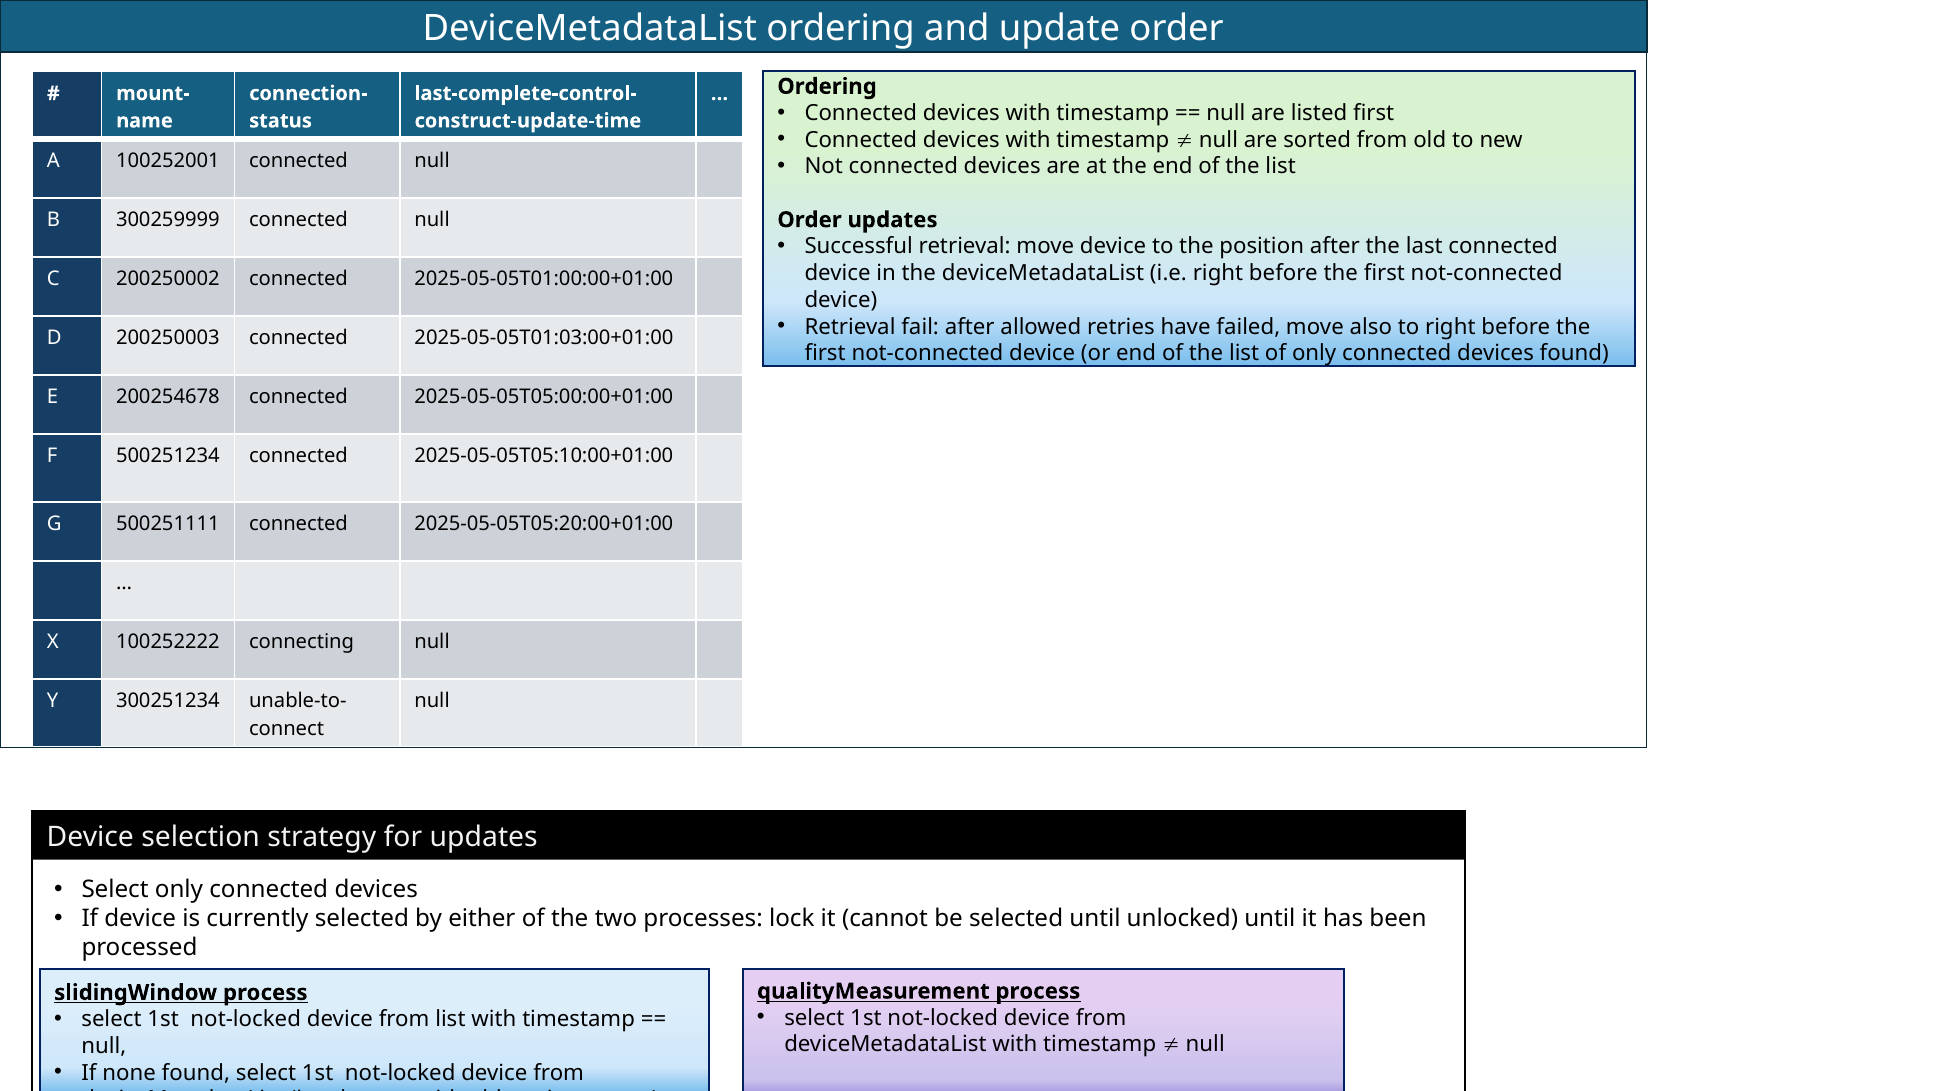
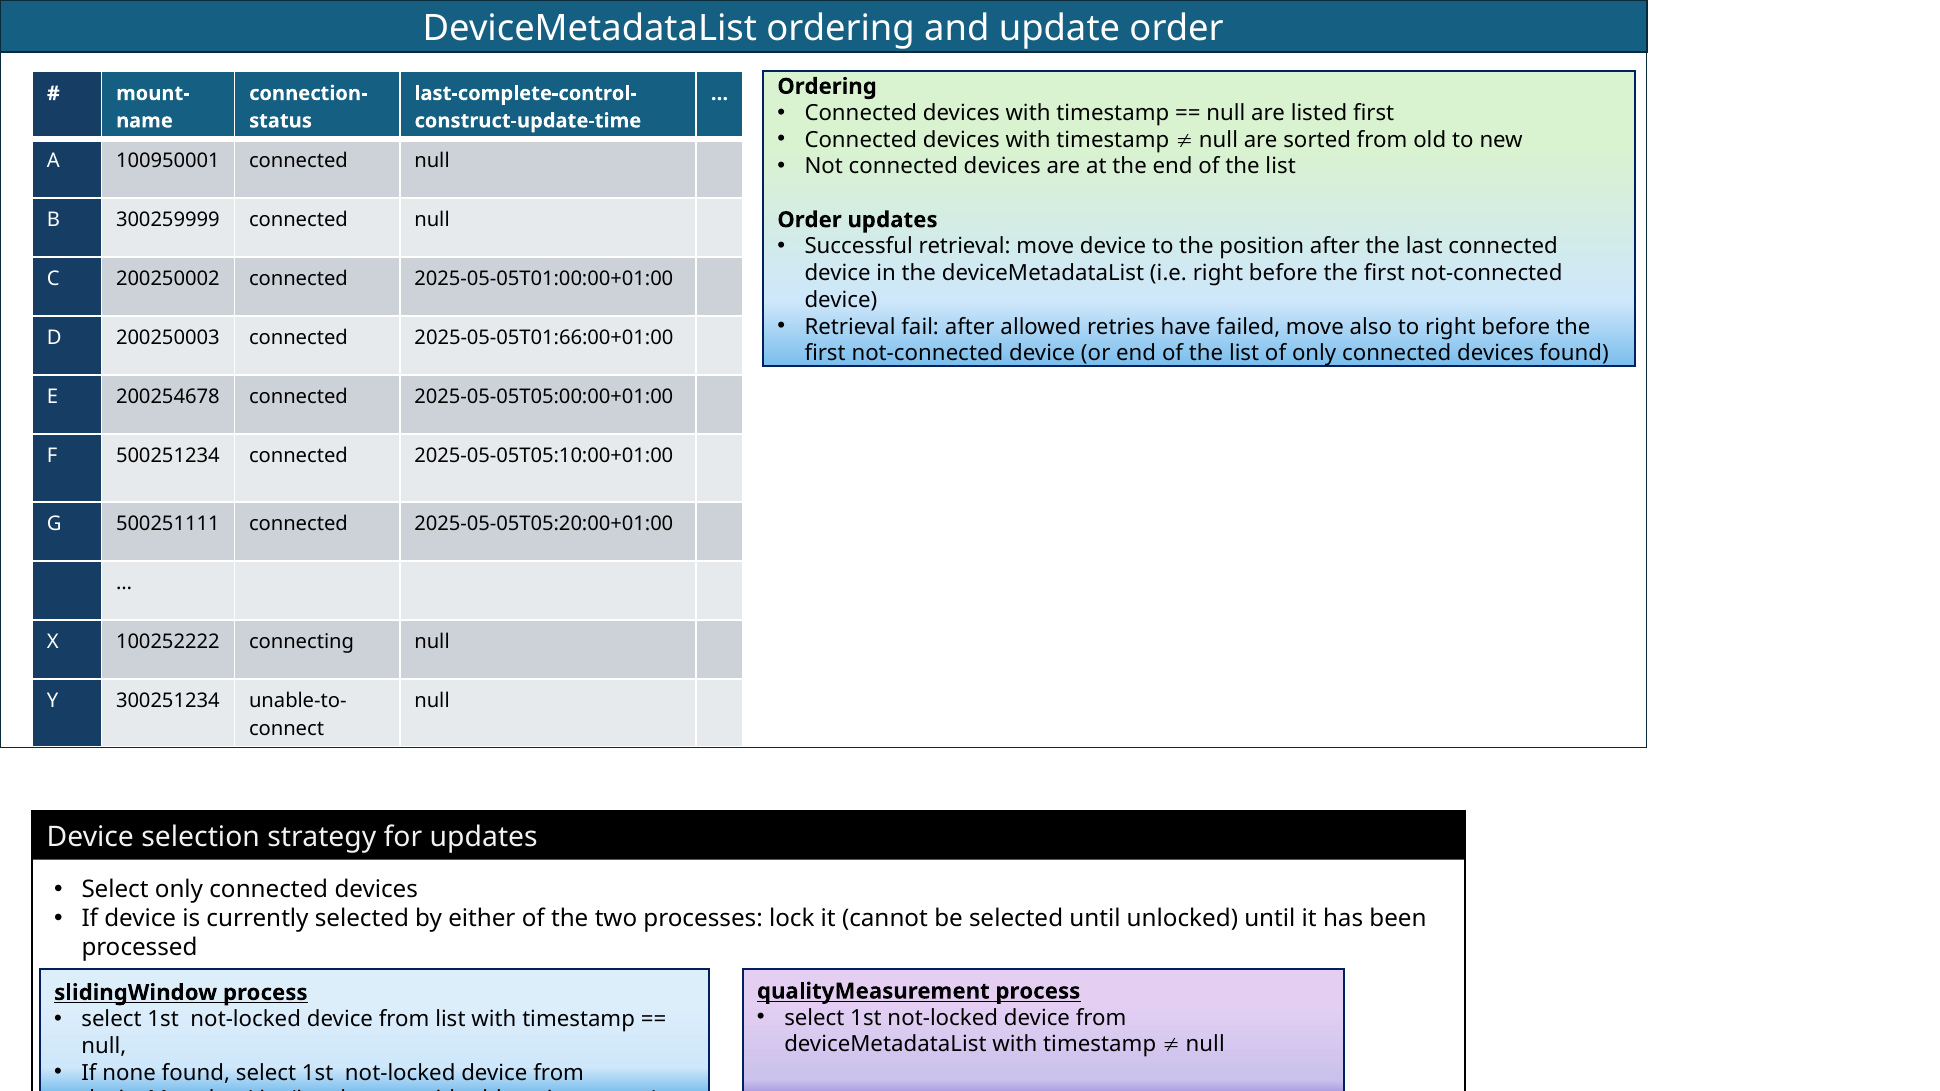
100252001: 100252001 -> 100950001
2025-05-05T01:03:00+01:00: 2025-05-05T01:03:00+01:00 -> 2025-05-05T01:66:00+01:00
